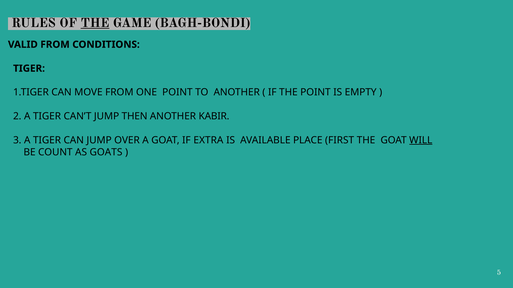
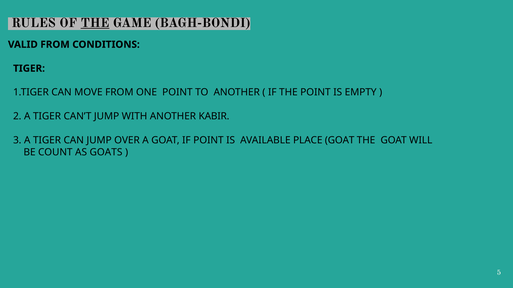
THEN: THEN -> WITH
IF EXTRA: EXTRA -> POINT
PLACE FIRST: FIRST -> GOAT
WILL underline: present -> none
